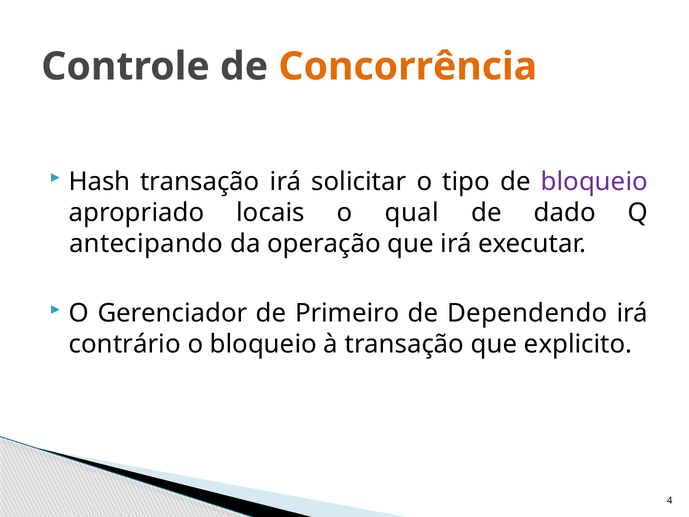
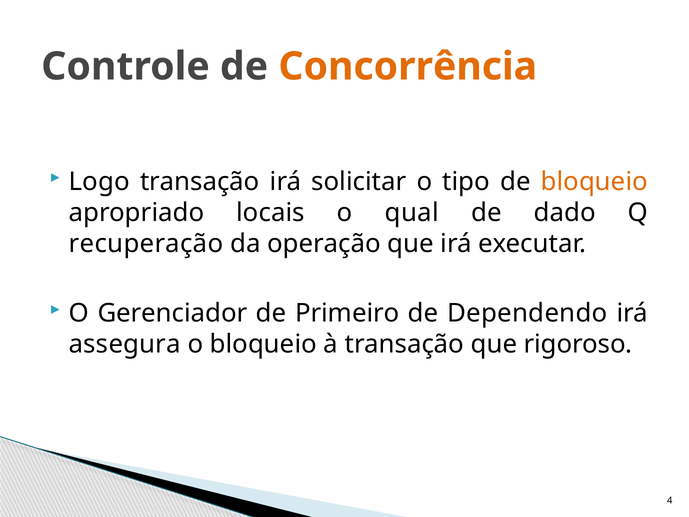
Hash: Hash -> Logo
bloqueio at (594, 181) colour: purple -> orange
antecipando: antecipando -> recuperação
contrário: contrário -> assegura
explicito: explicito -> rigoroso
